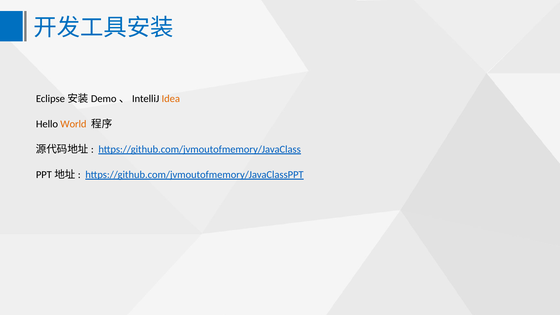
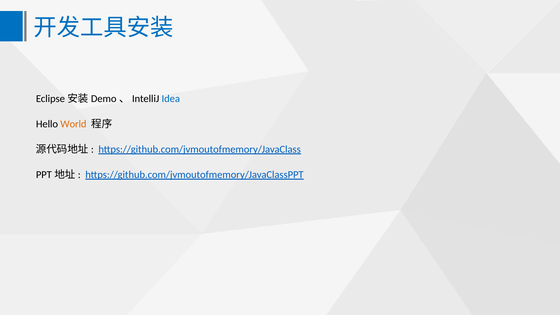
Idea colour: orange -> blue
